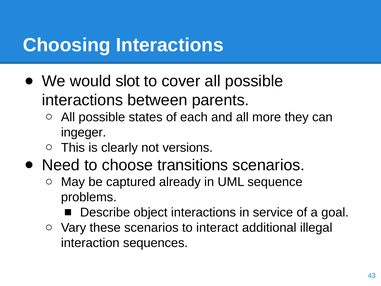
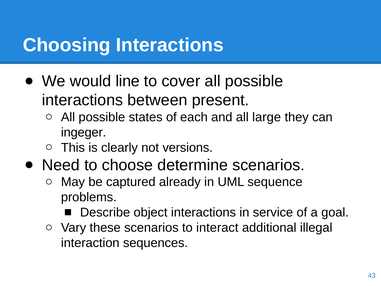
slot: slot -> line
parents: parents -> present
more: more -> large
transitions: transitions -> determine
